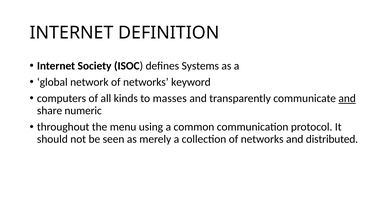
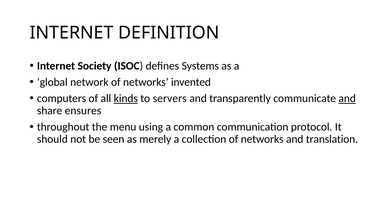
keyword: keyword -> invented
kinds underline: none -> present
masses: masses -> servers
numeric: numeric -> ensures
distributed: distributed -> translation
